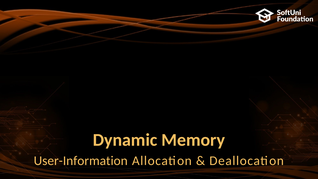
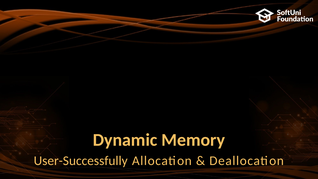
User-Information: User-Information -> User-Successfully
